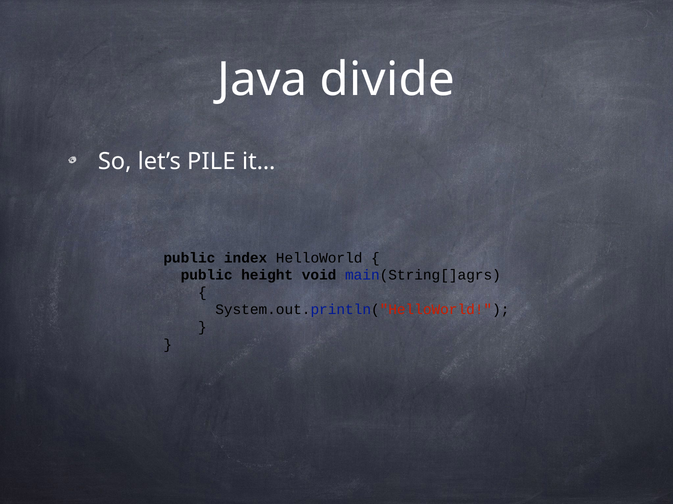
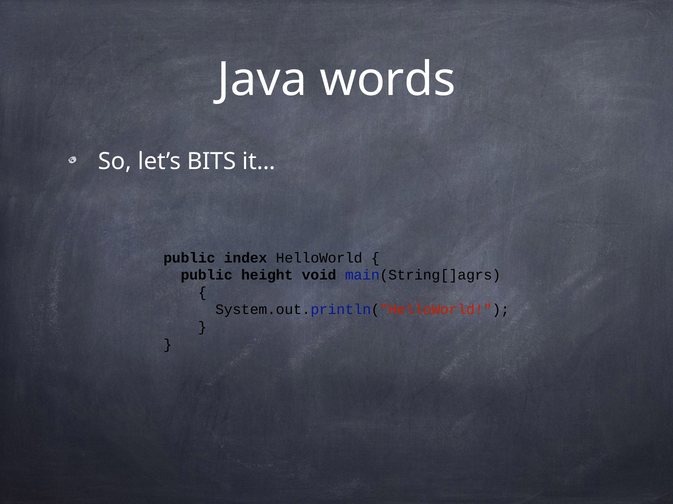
divide: divide -> words
PILE: PILE -> BITS
